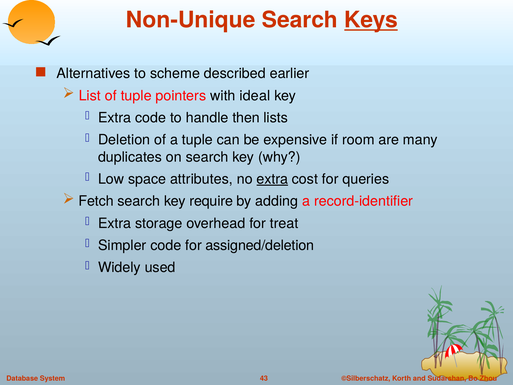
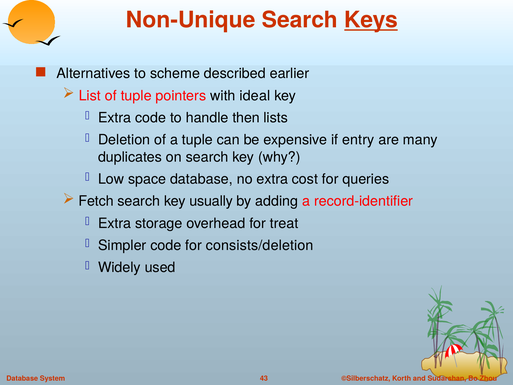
room: room -> entry
space attributes: attributes -> database
extra at (272, 179) underline: present -> none
require: require -> usually
assigned/deletion: assigned/deletion -> consists/deletion
